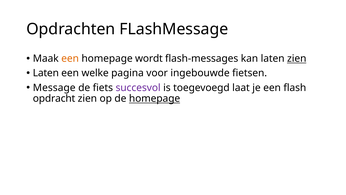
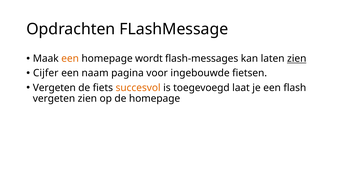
Laten at (46, 73): Laten -> Cijfer
welke: welke -> naam
Message at (54, 88): Message -> Vergeten
succesvol colour: purple -> orange
opdracht at (54, 98): opdracht -> vergeten
homepage at (155, 98) underline: present -> none
